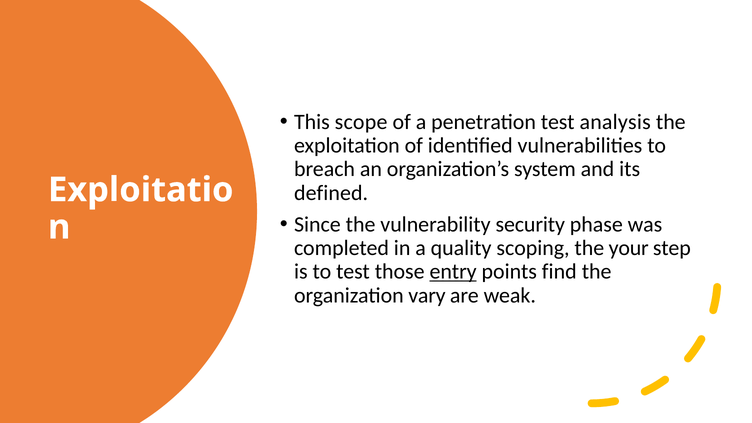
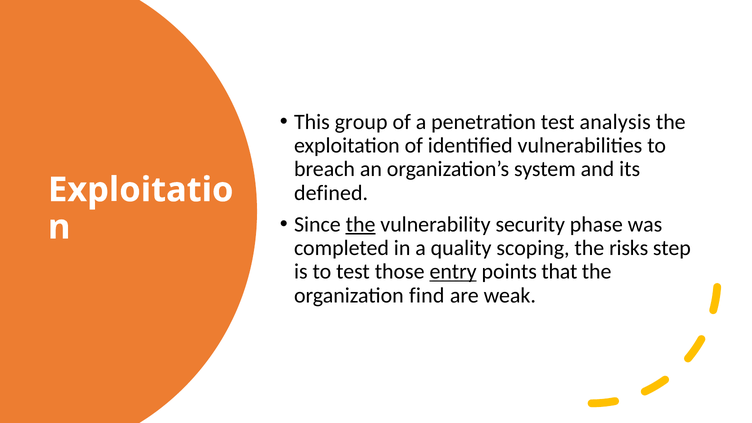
scope: scope -> group
the at (361, 224) underline: none -> present
your: your -> risks
find: find -> that
vary: vary -> find
